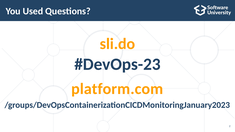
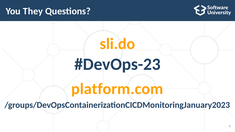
Used: Used -> They
